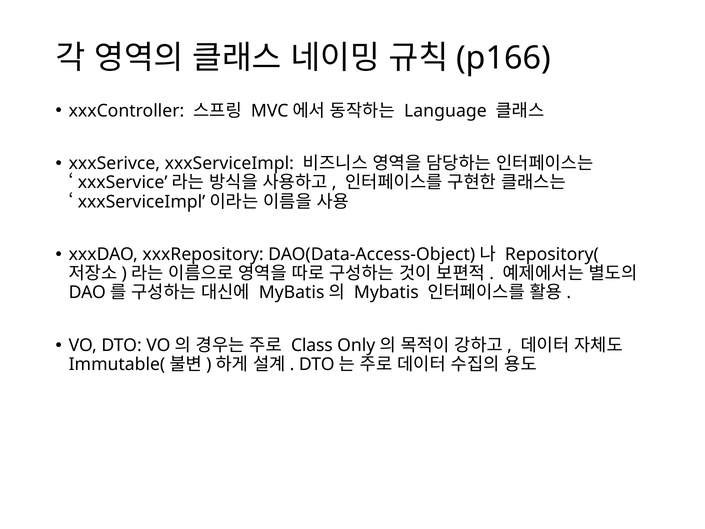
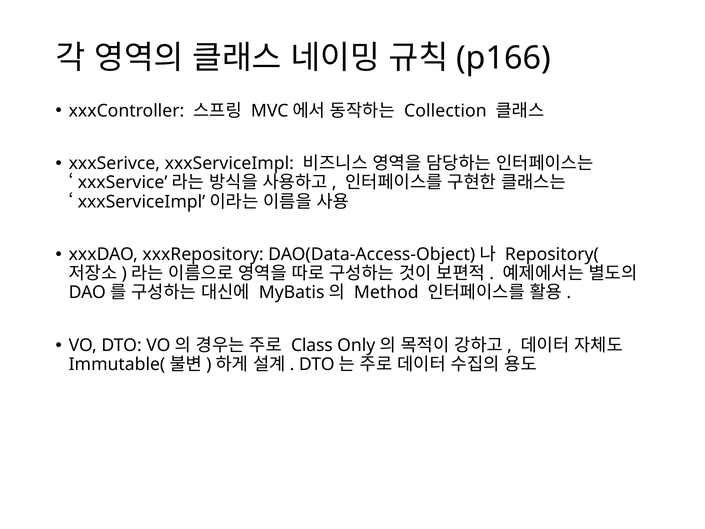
Language: Language -> Collection
Mybatis: Mybatis -> Method
